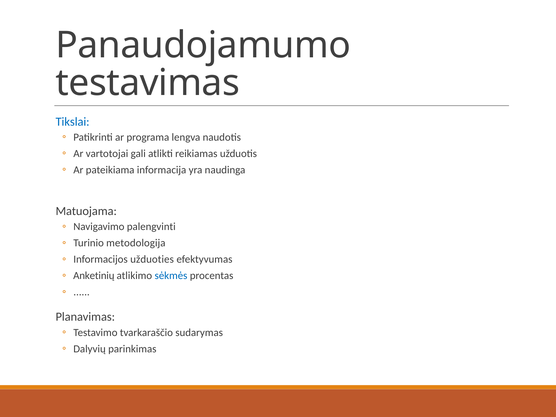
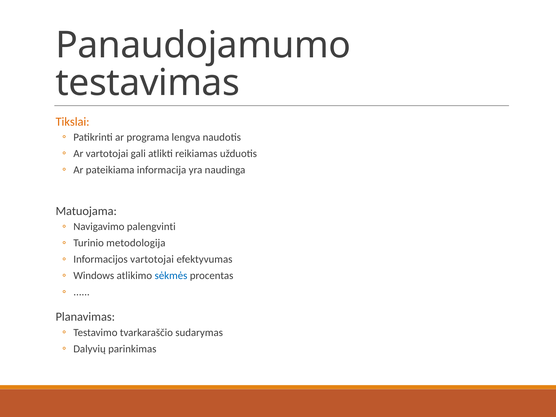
Tikslai colour: blue -> orange
Informacijos užduoties: užduoties -> vartotojai
Anketinių: Anketinių -> Windows
